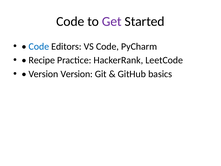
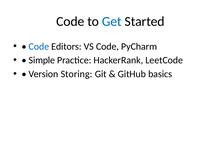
Get colour: purple -> blue
Recipe: Recipe -> Simple
Version Version: Version -> Storing
